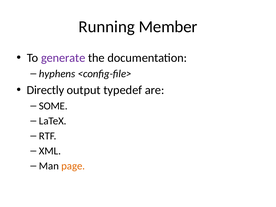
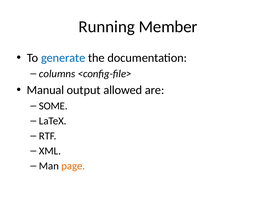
generate colour: purple -> blue
hyphens: hyphens -> columns
Directly: Directly -> Manual
typedef: typedef -> allowed
